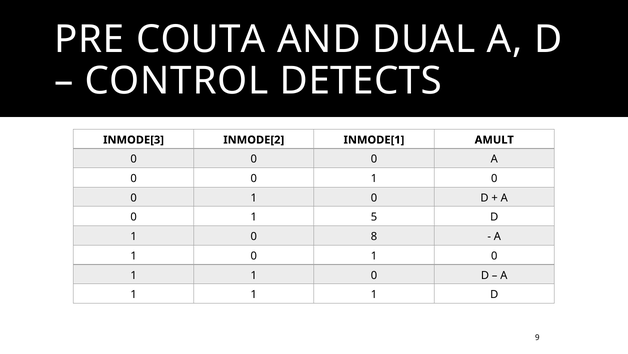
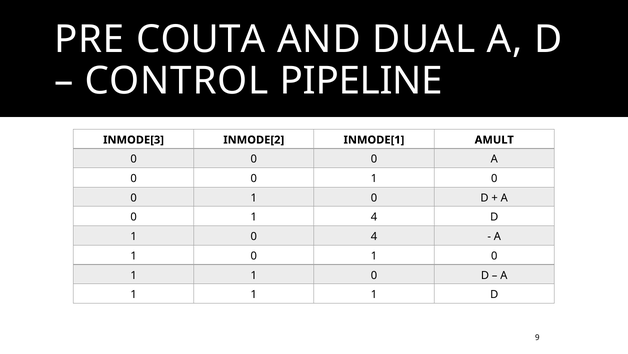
DETECTS: DETECTS -> PIPELINE
1 5: 5 -> 4
0 8: 8 -> 4
